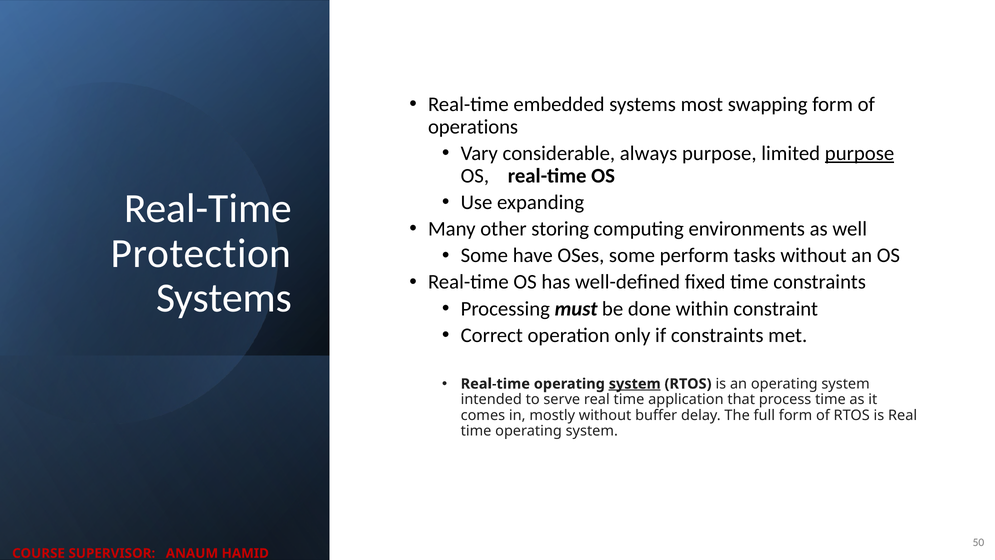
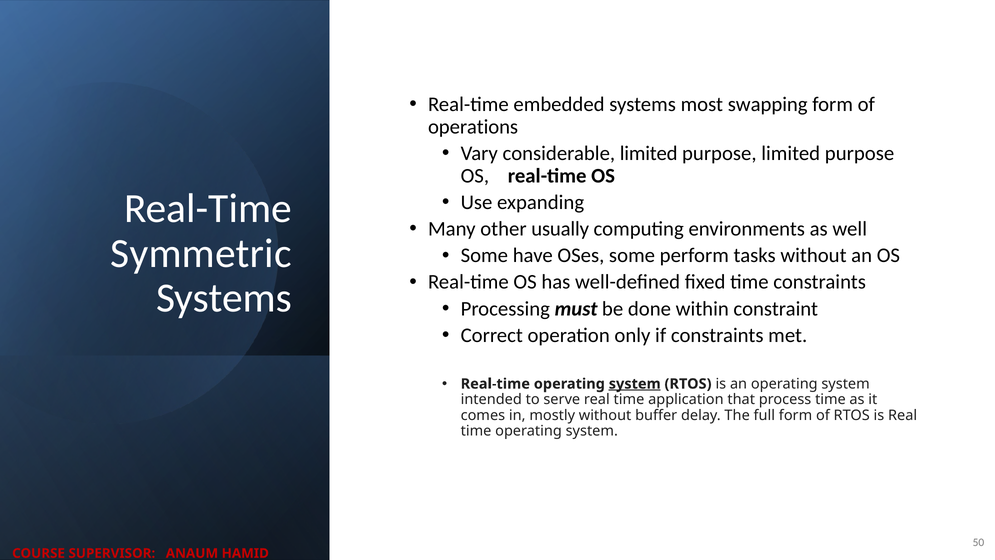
considerable always: always -> limited
purpose at (860, 153) underline: present -> none
storing: storing -> usually
Protection: Protection -> Symmetric
